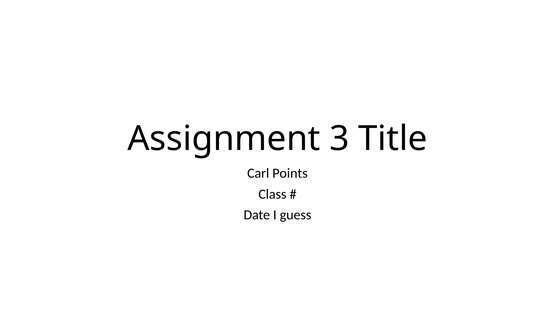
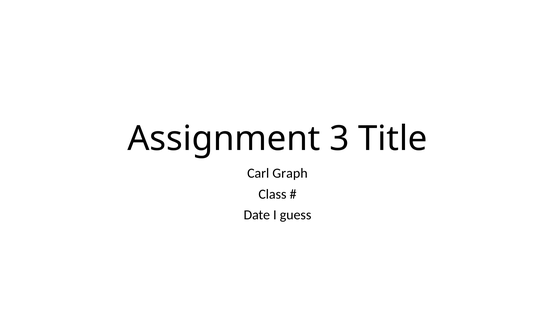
Points: Points -> Graph
